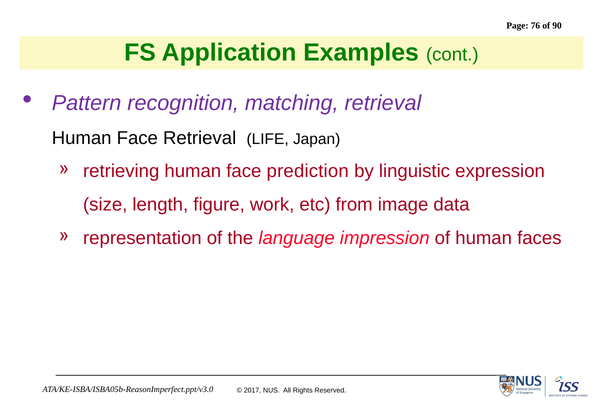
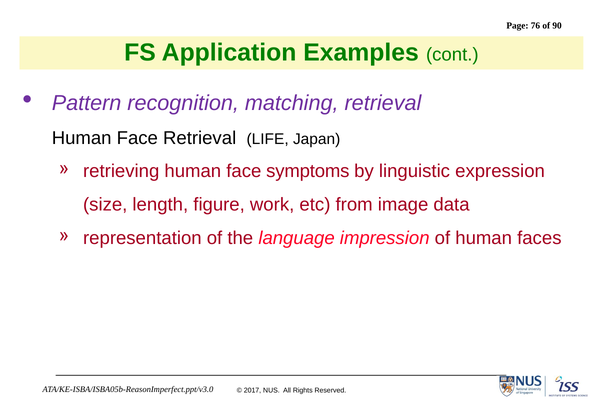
prediction: prediction -> symptoms
